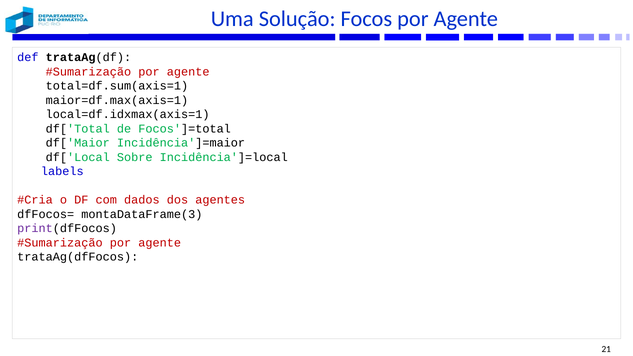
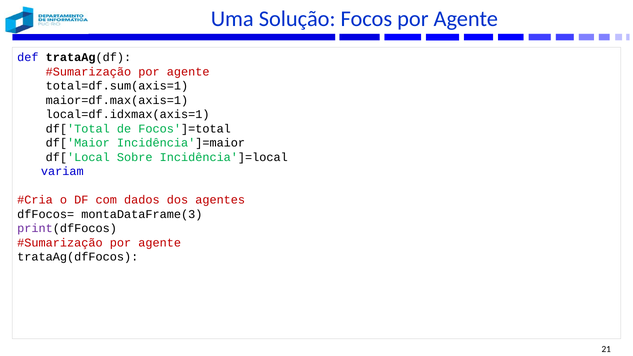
labels: labels -> variam
